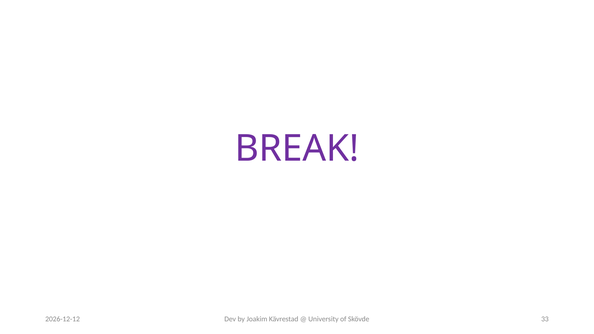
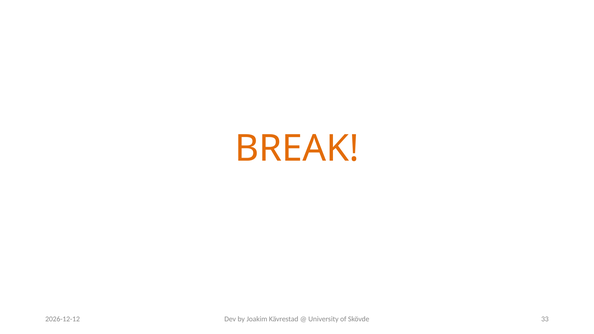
BREAK colour: purple -> orange
